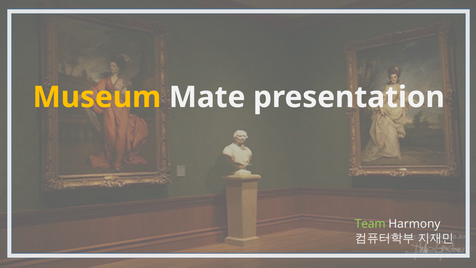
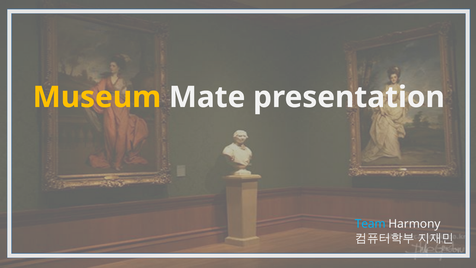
Team colour: light green -> light blue
